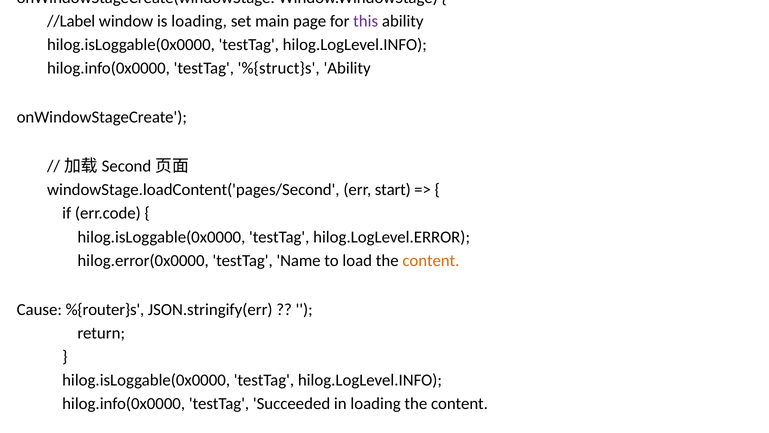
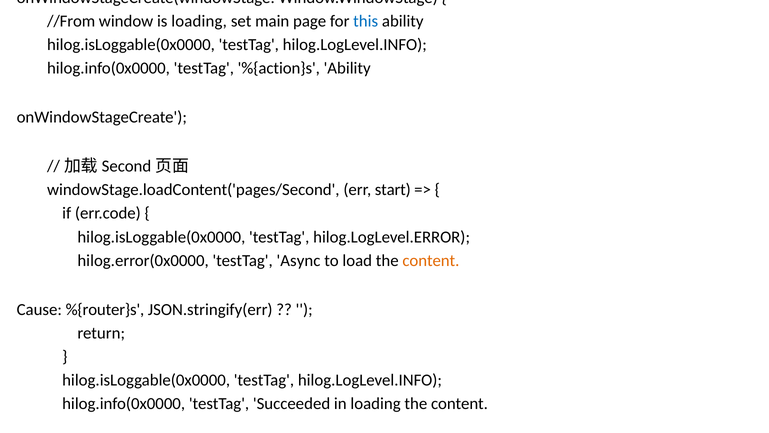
//Label: //Label -> //From
this colour: purple -> blue
%{struct}s: %{struct}s -> %{action}s
Name: Name -> Async
